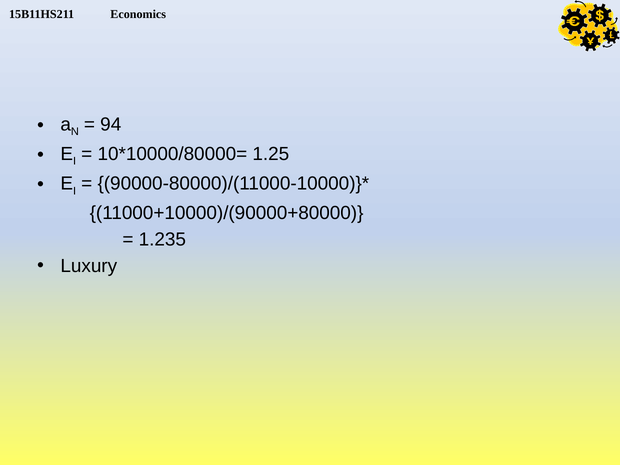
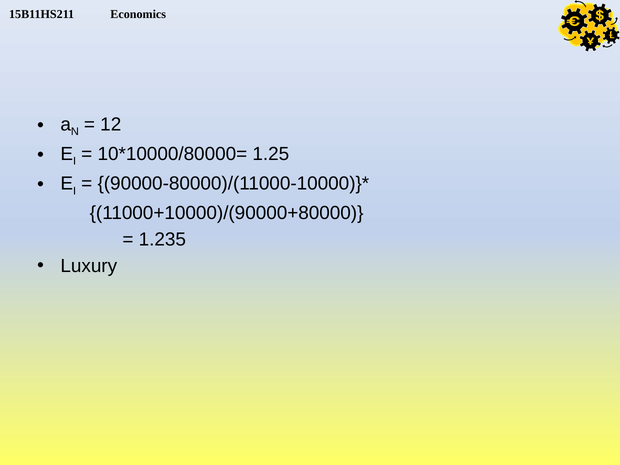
94: 94 -> 12
